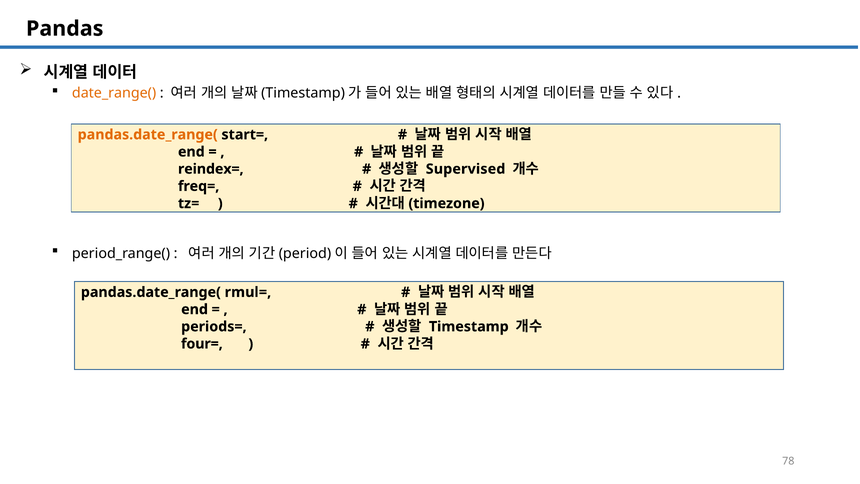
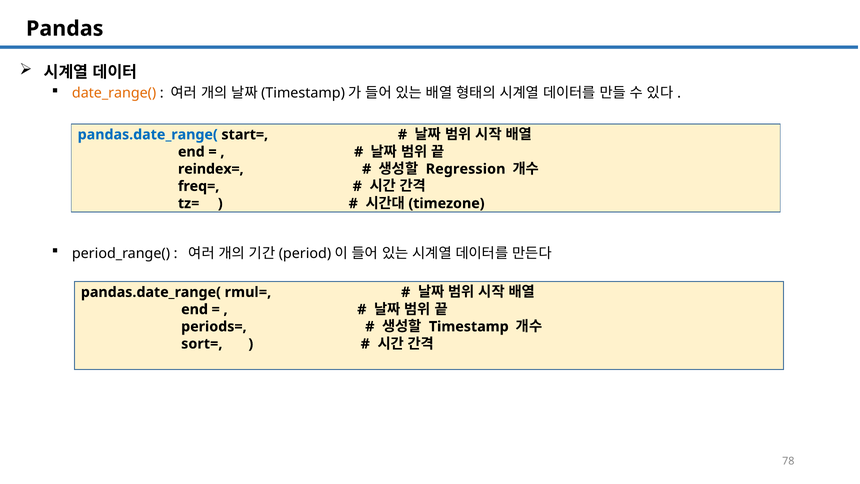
pandas.date_range( at (148, 135) colour: orange -> blue
Supervised: Supervised -> Regression
four=: four= -> sort=
